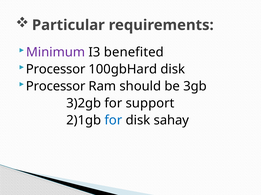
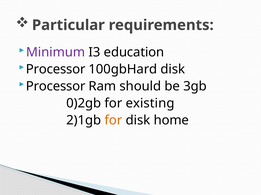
benefited: benefited -> education
3)2gb: 3)2gb -> 0)2gb
support: support -> existing
for at (113, 121) colour: blue -> orange
sahay: sahay -> home
